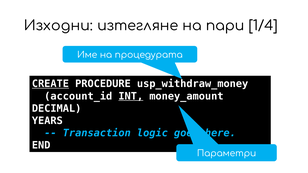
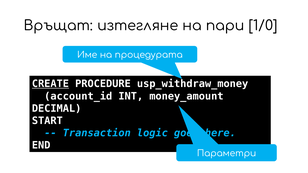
Изходни: Изходни -> Връщат
1/4: 1/4 -> 1/0
INT underline: present -> none
YEARS: YEARS -> START
